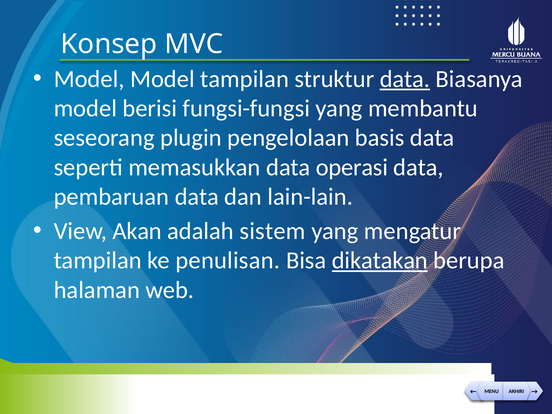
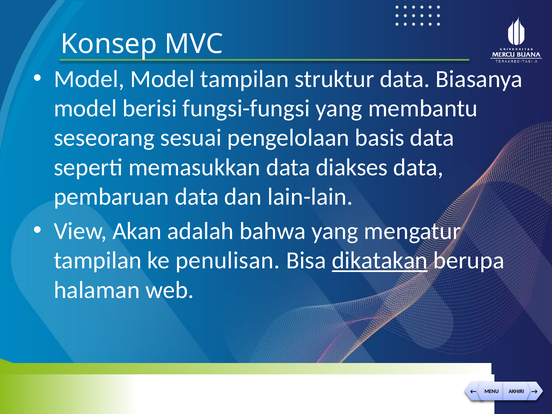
data at (405, 79) underline: present -> none
plugin: plugin -> sesuai
operasi: operasi -> diakses
sistem: sistem -> bahwa
